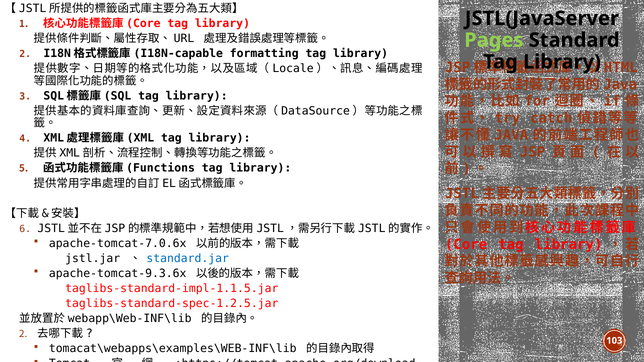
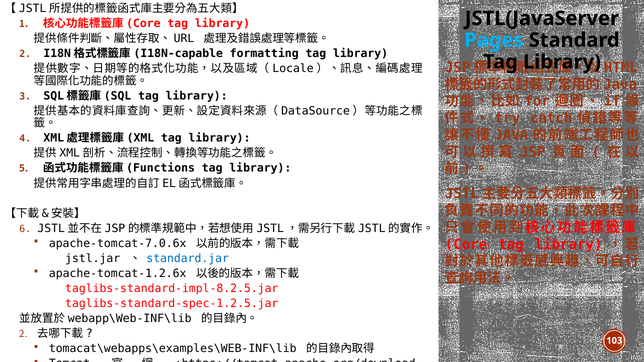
Pages colour: light green -> light blue
apache-tomcat-9.3.6x: apache-tomcat-9.3.6x -> apache-tomcat-1.2.6x
taglibs-standard-impl-1.1.5.jar: taglibs-standard-impl-1.1.5.jar -> taglibs-standard-impl-8.2.5.jar
